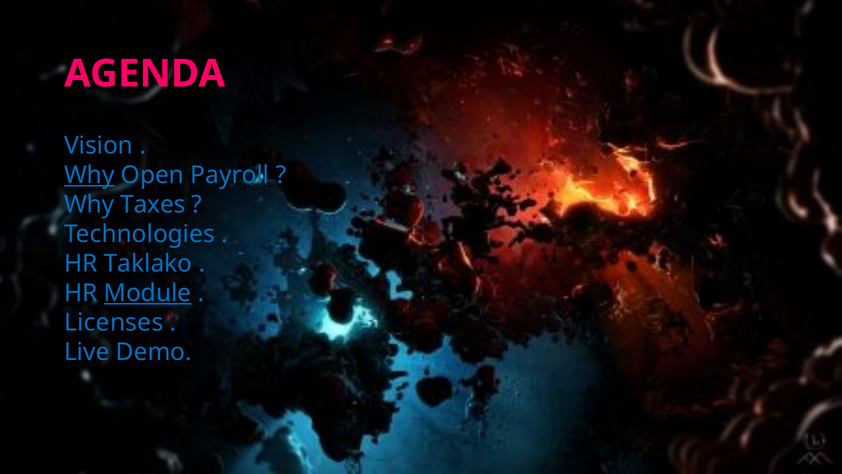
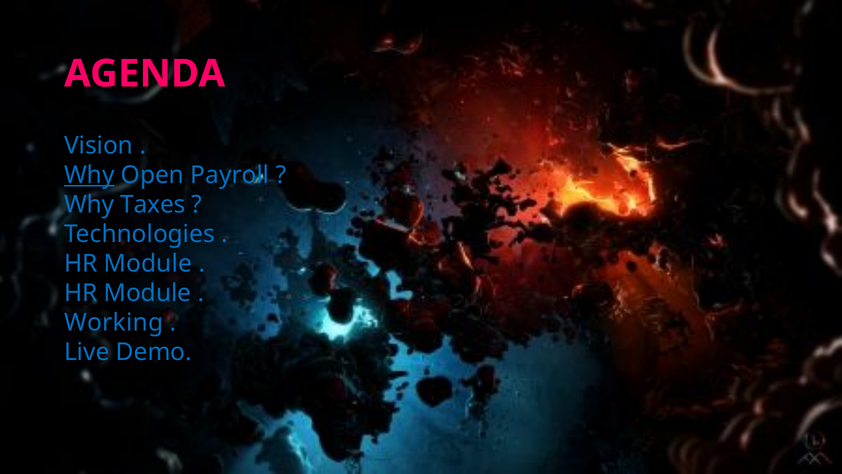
Taklako at (148, 264): Taklako -> Module
Module at (148, 293) underline: present -> none
Licenses: Licenses -> Working
